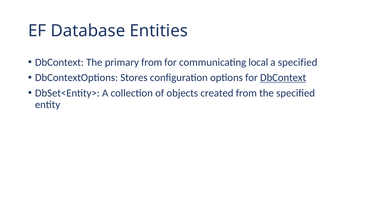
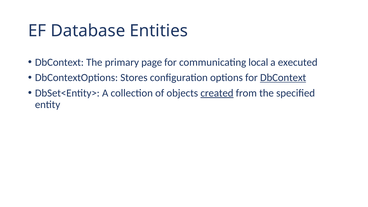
primary from: from -> page
a specified: specified -> executed
created underline: none -> present
